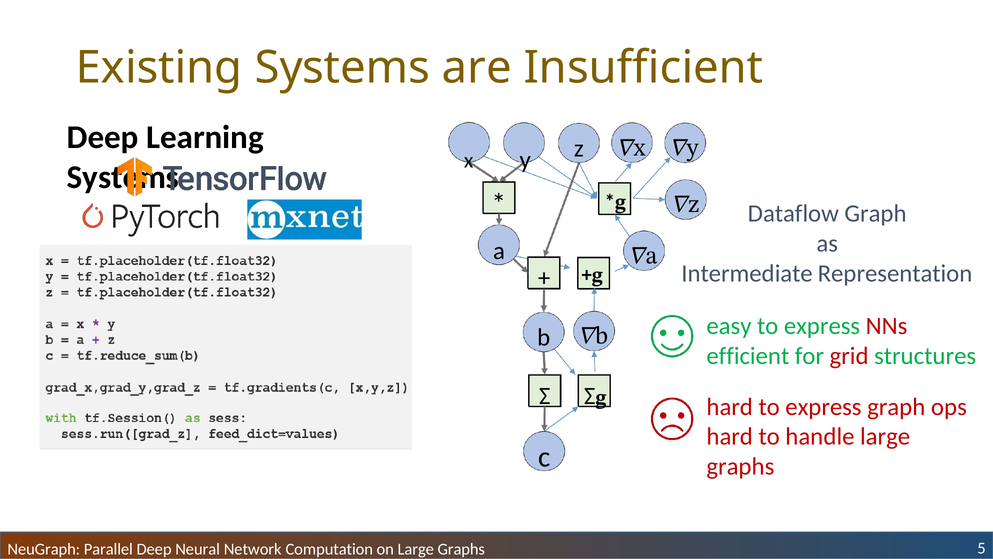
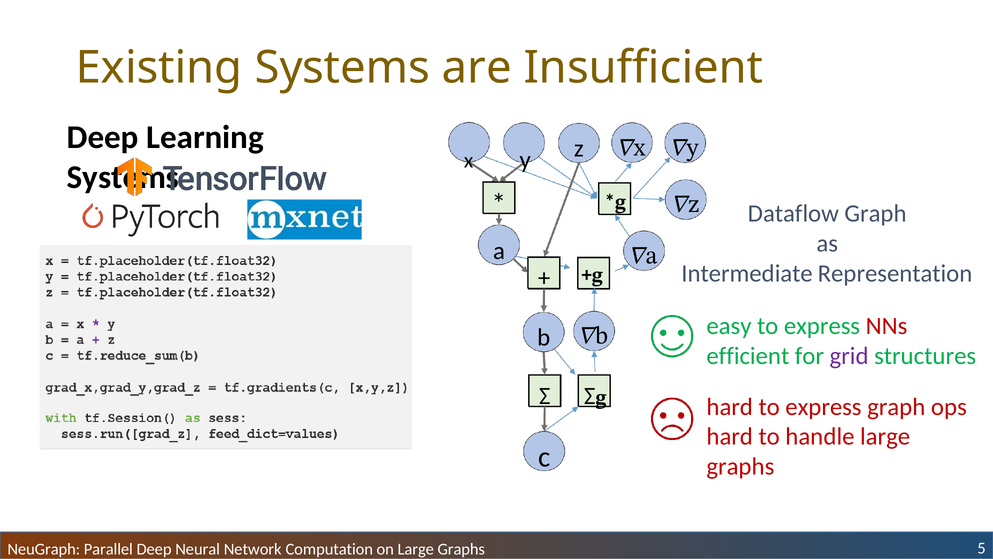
grid colour: red -> purple
